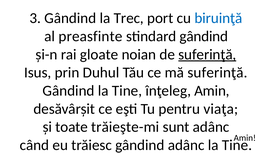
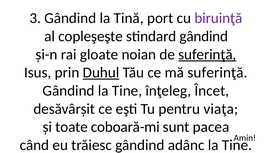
Trec: Trec -> Tină
biruinţă colour: blue -> purple
preasfinte: preasfinte -> copleşeşte
Duhul underline: none -> present
înţeleg Amin: Amin -> Încet
trăieşte-mi: trăieşte-mi -> coboară-mi
sunt adânc: adânc -> pacea
